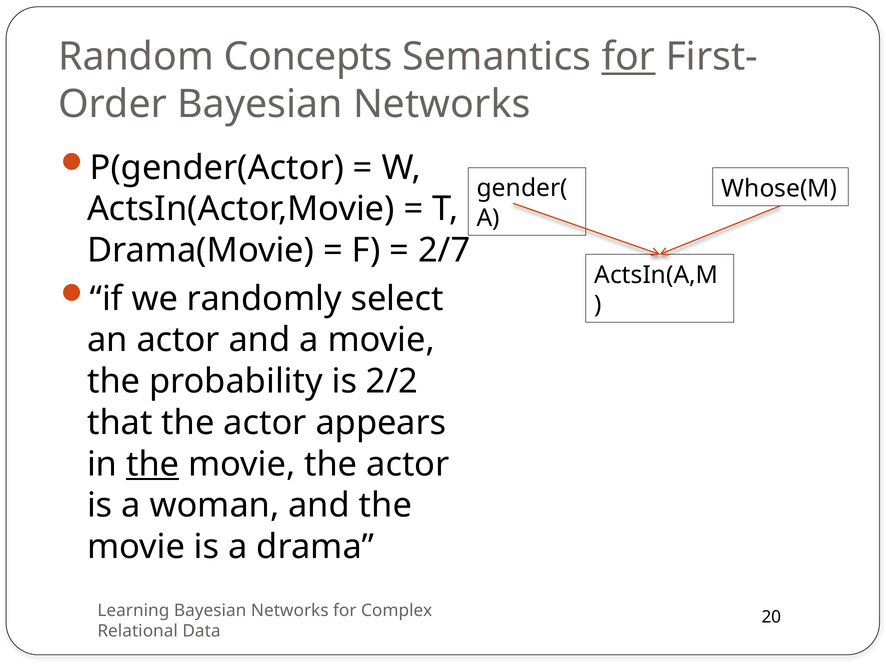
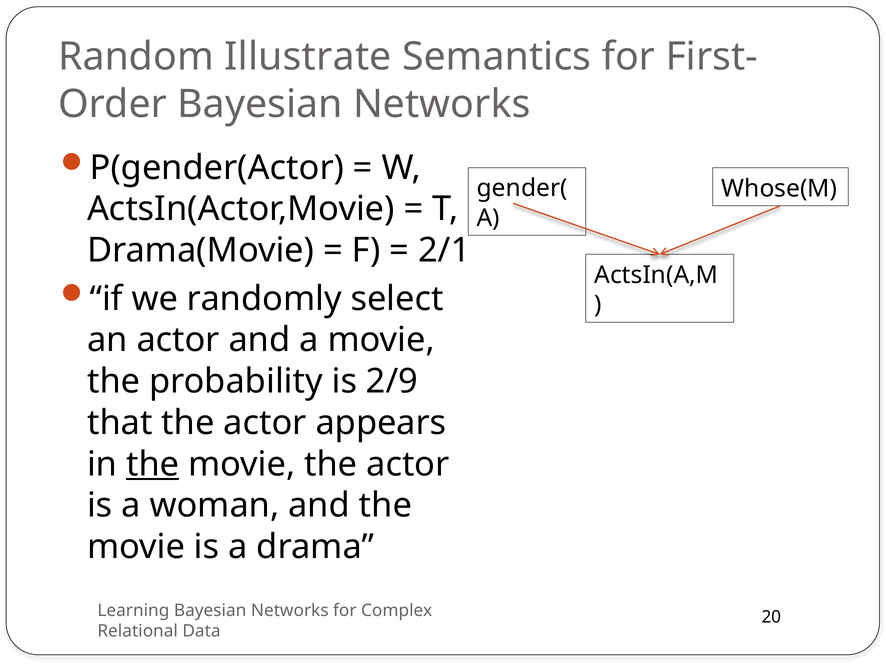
Concepts: Concepts -> Illustrate
for at (628, 57) underline: present -> none
2/7: 2/7 -> 2/1
2/2: 2/2 -> 2/9
